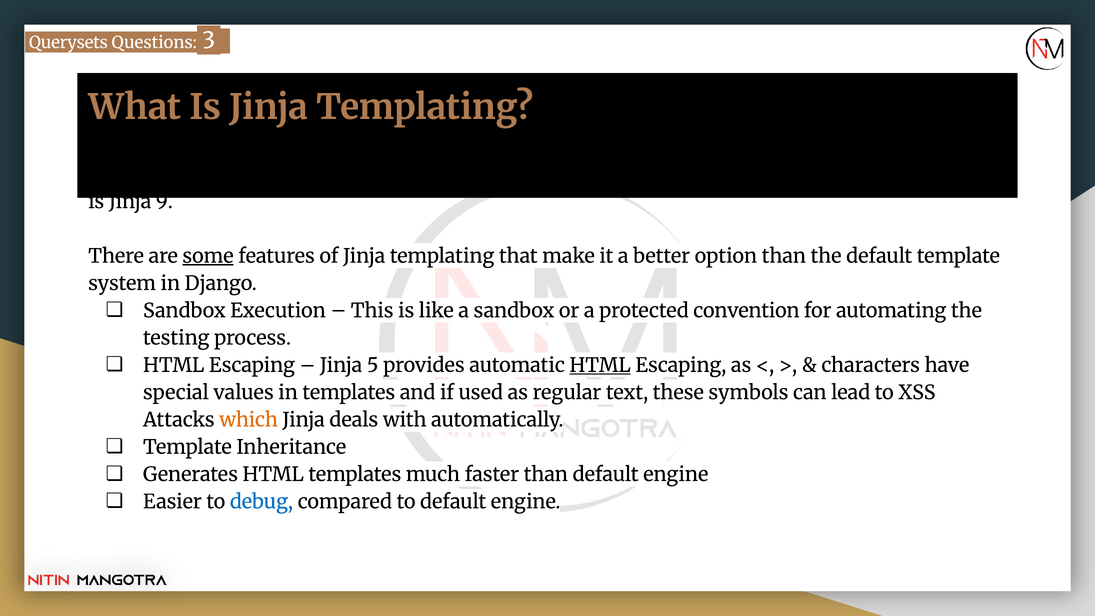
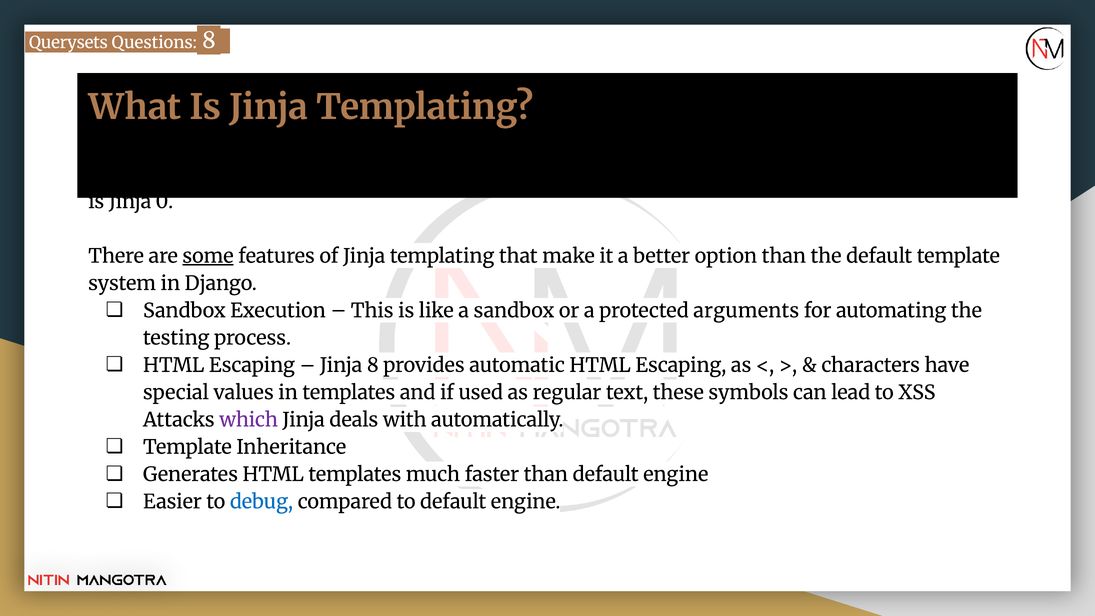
Questions 3: 3 -> 8
9: 9 -> 0
convention: convention -> arguments
Jinja 5: 5 -> 8
HTML at (600, 365) underline: present -> none
which colour: orange -> purple
